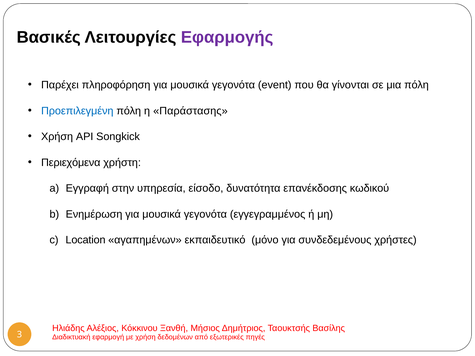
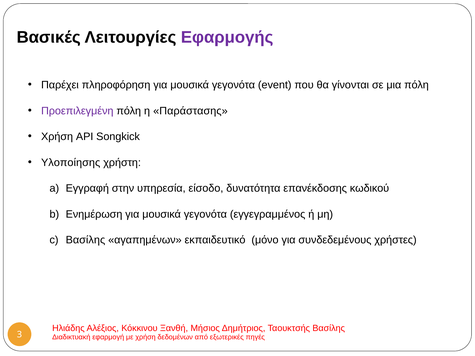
Προεπιλεγμένη colour: blue -> purple
Περιεχόμενα: Περιεχόμενα -> Υλοποίησης
Location at (86, 240): Location -> Βασίλης
